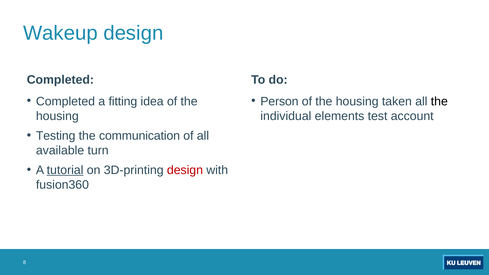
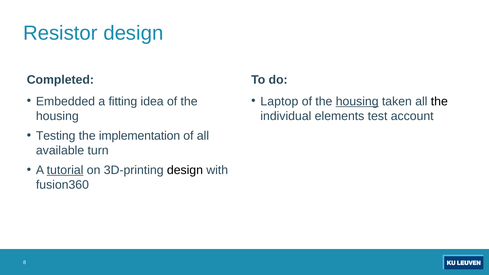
Wakeup: Wakeup -> Resistor
Completed at (65, 101): Completed -> Embedded
Person: Person -> Laptop
housing at (357, 101) underline: none -> present
communication: communication -> implementation
design at (185, 170) colour: red -> black
